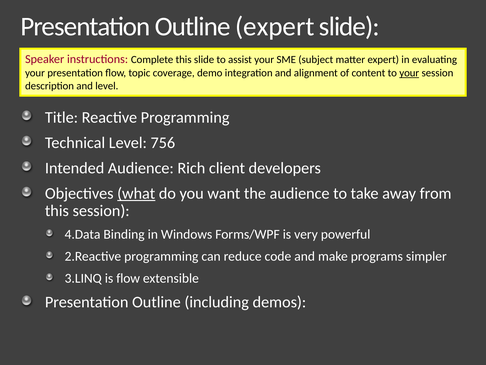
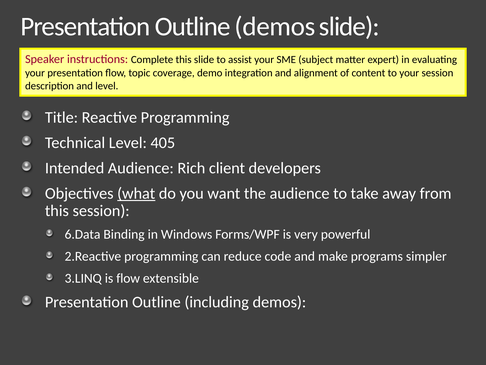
Outline expert: expert -> demos
your at (409, 73) underline: present -> none
756: 756 -> 405
4.Data: 4.Data -> 6.Data
